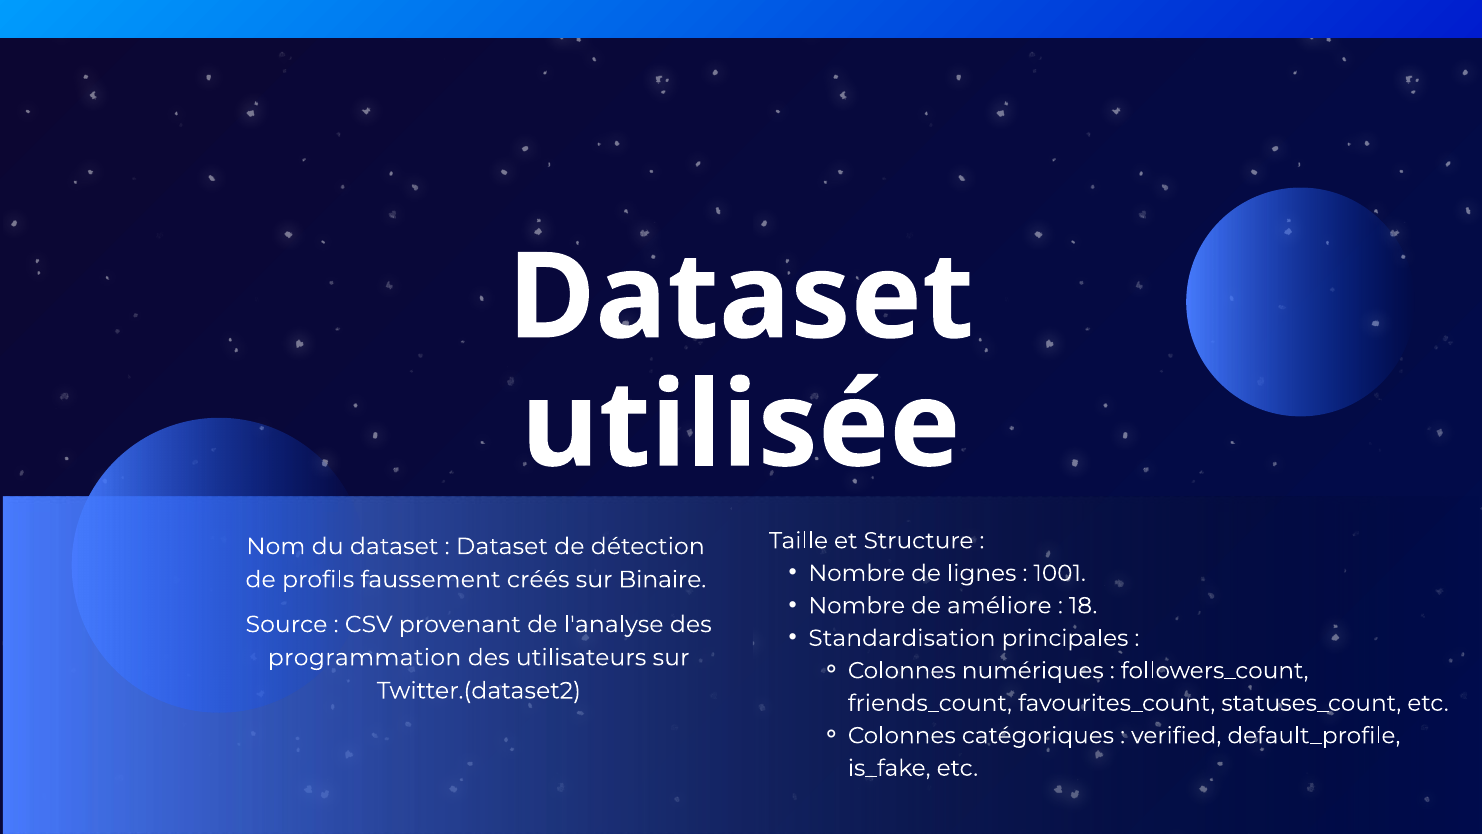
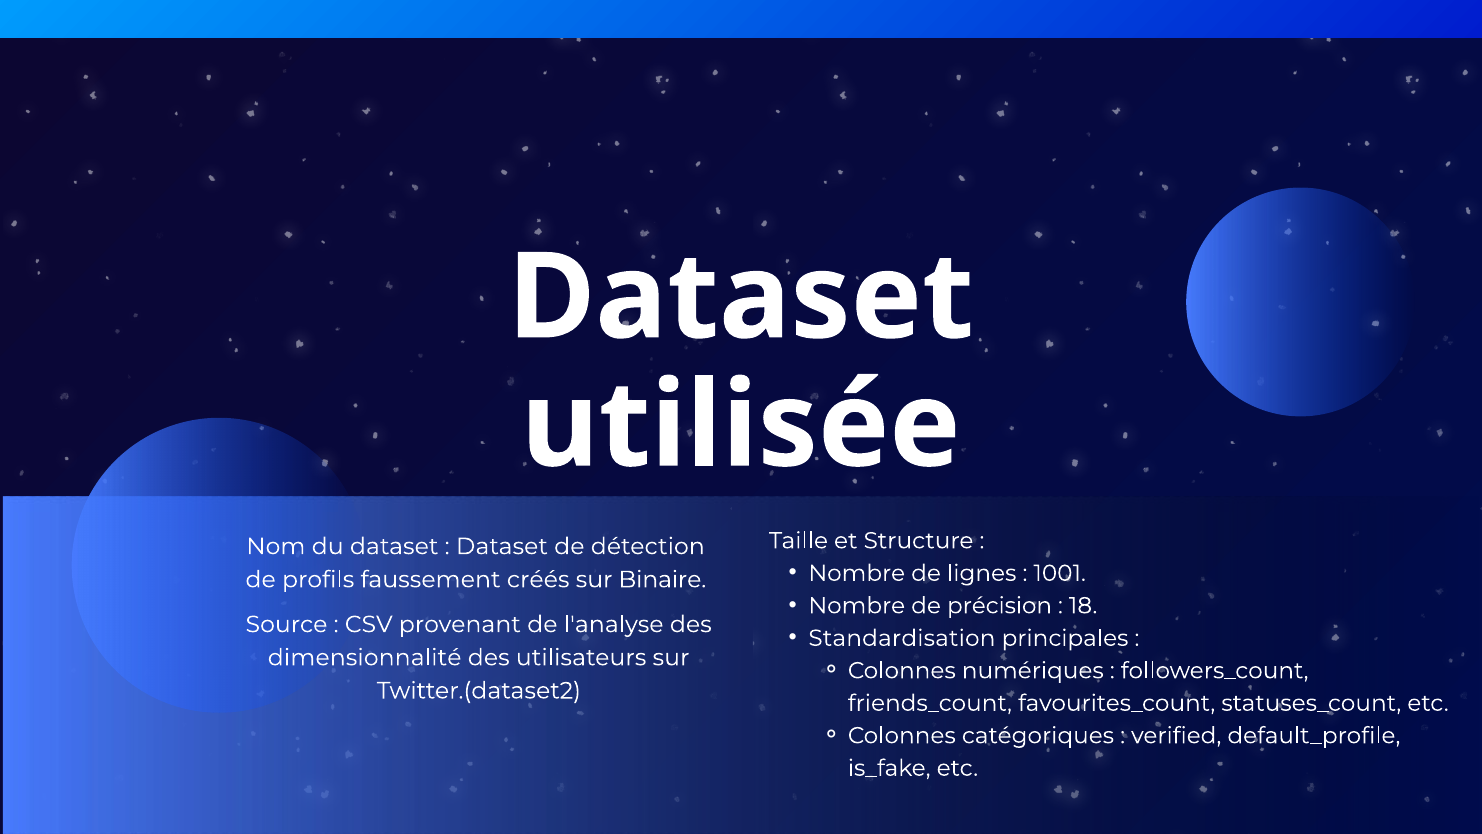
améliore: améliore -> précision
programmation: programmation -> dimensionnalité
